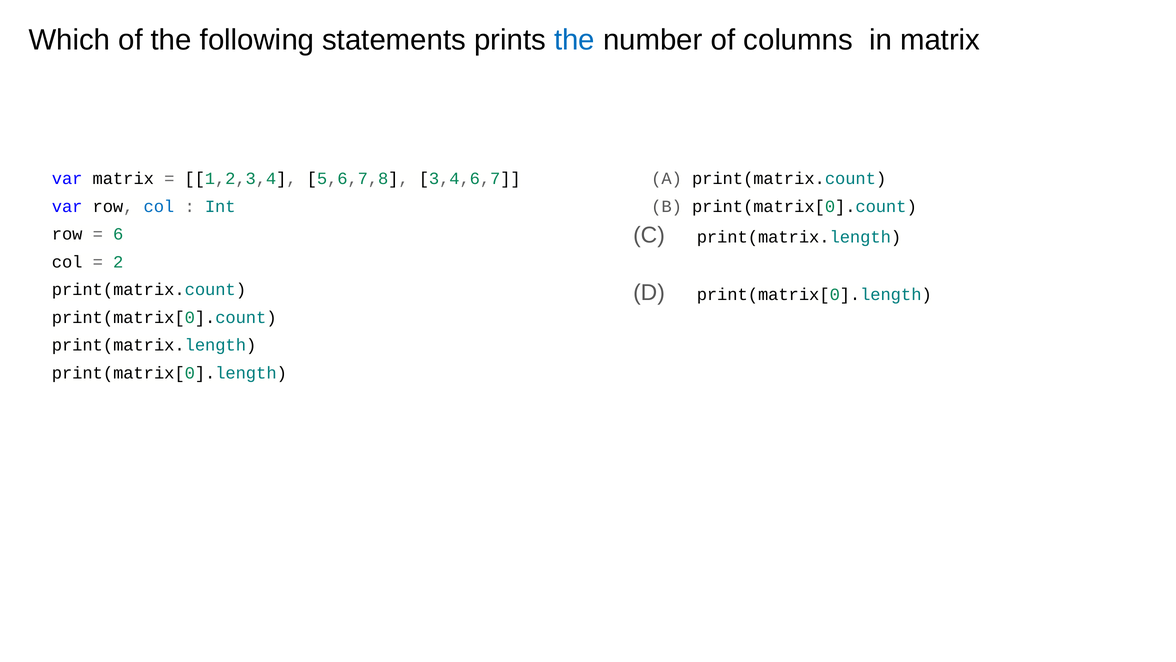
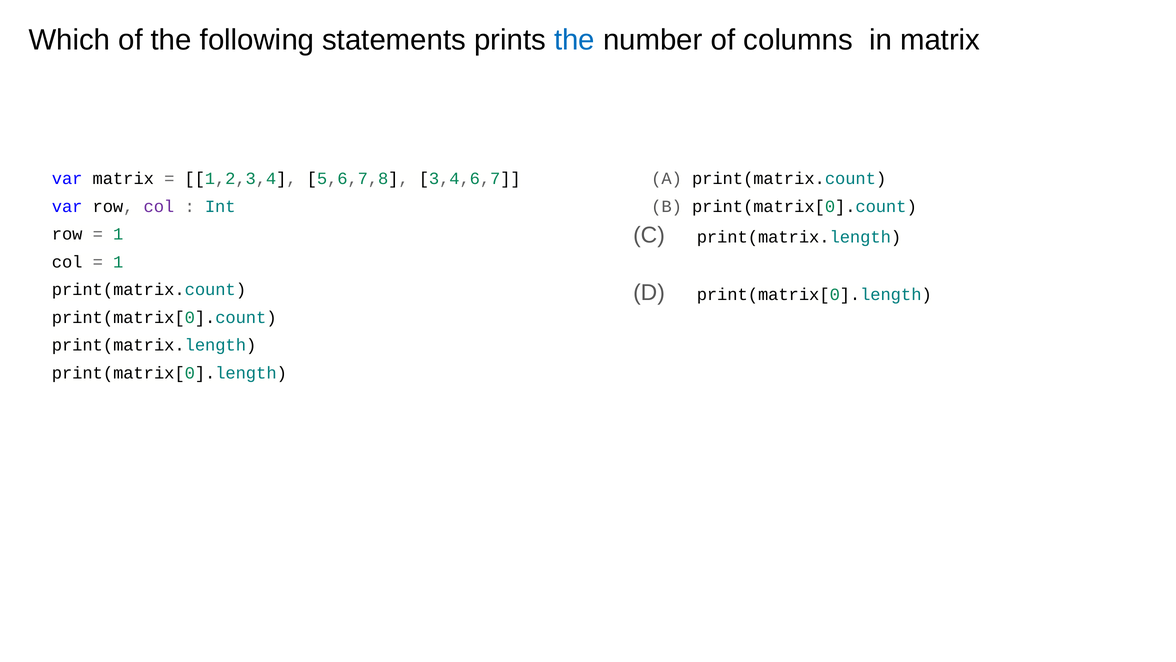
col at (159, 206) colour: blue -> purple
6 at (118, 234): 6 -> 1
2 at (118, 262): 2 -> 1
